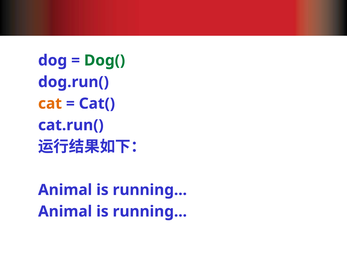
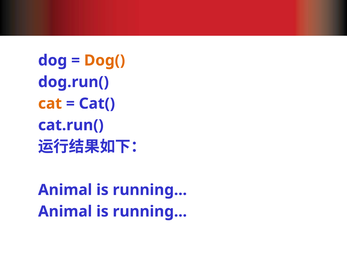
Dog( colour: green -> orange
